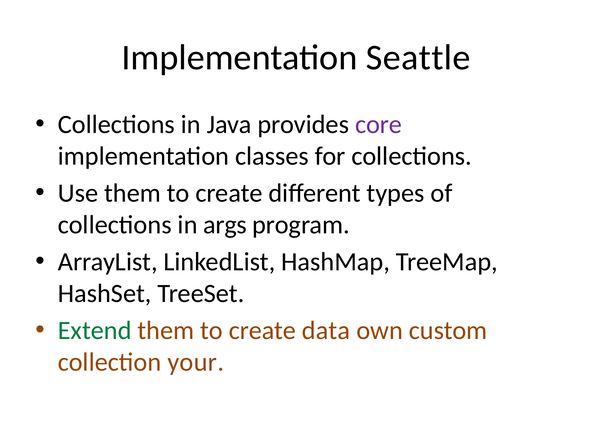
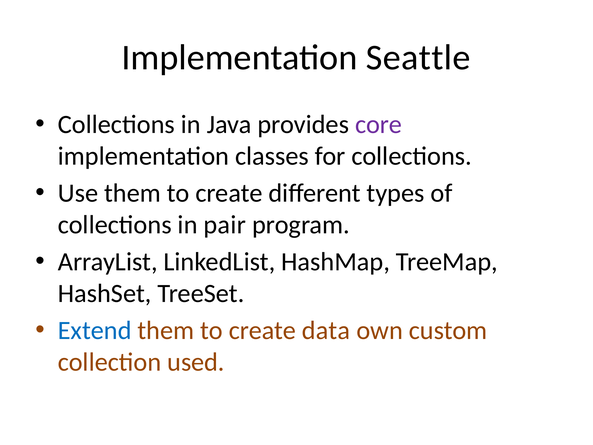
args: args -> pair
Extend colour: green -> blue
your: your -> used
